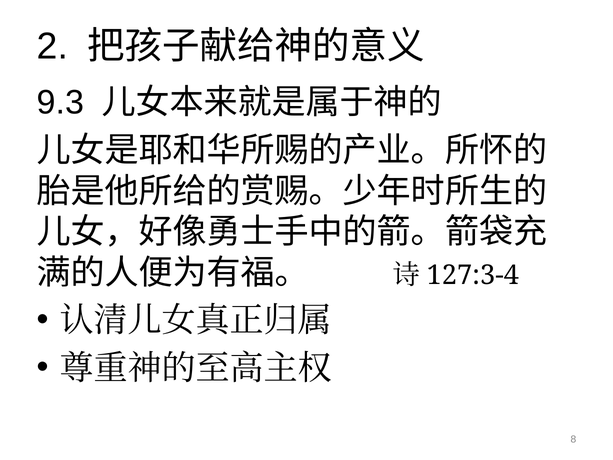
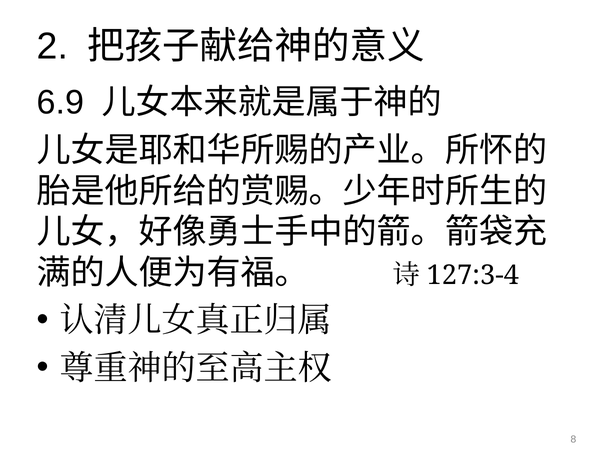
9.3: 9.3 -> 6.9
